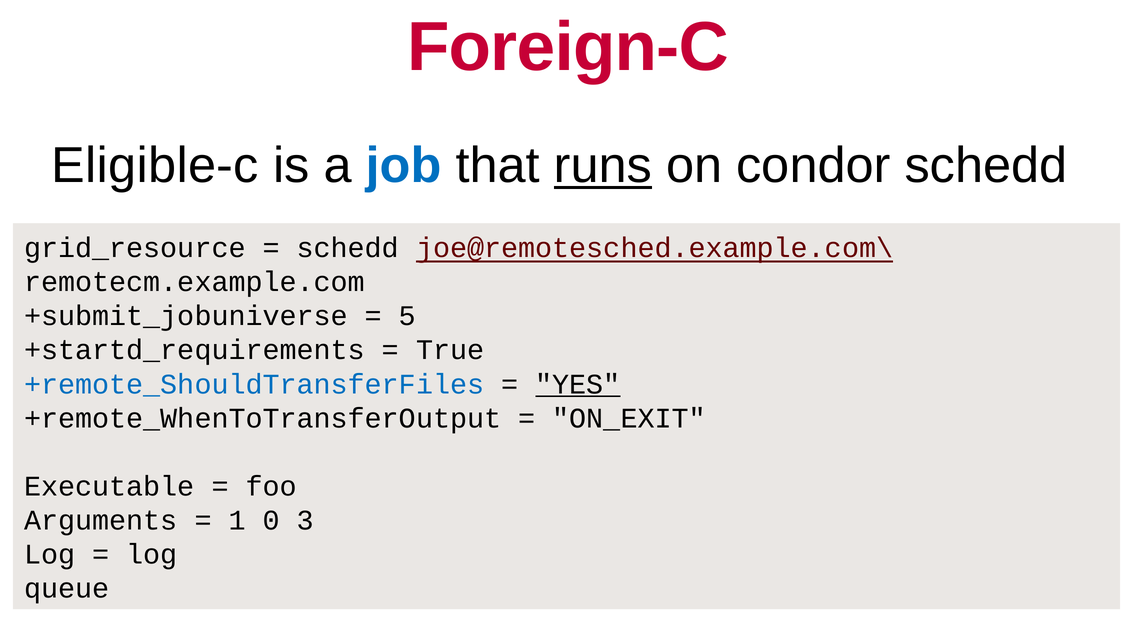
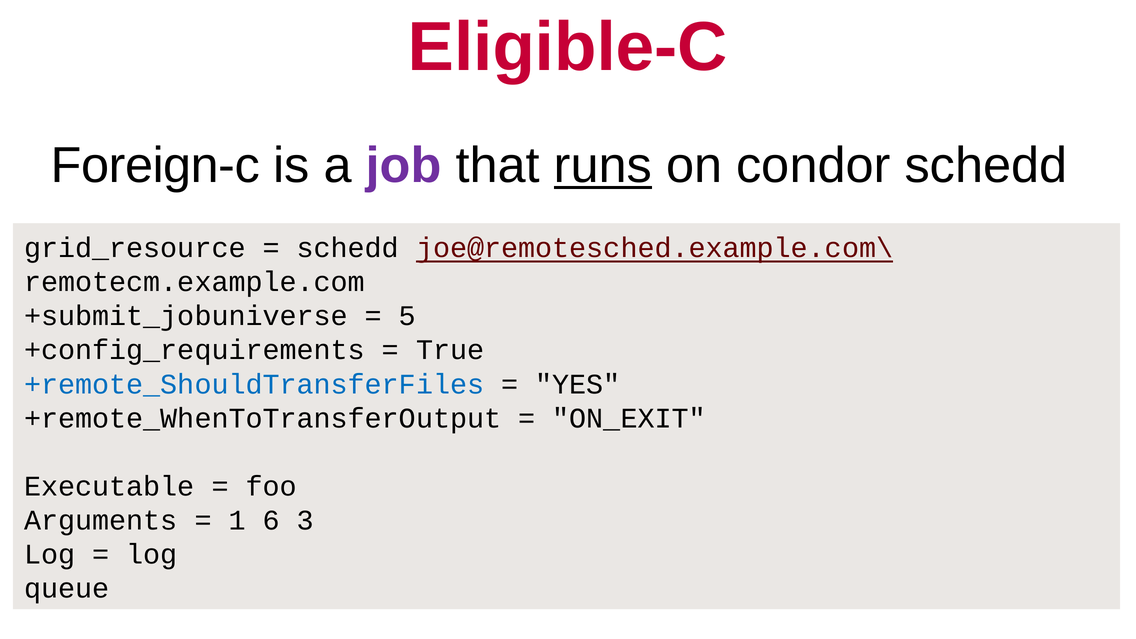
Foreign-C: Foreign-C -> Eligible-C
Eligible-c: Eligible-c -> Foreign-c
job colour: blue -> purple
+startd_requirements: +startd_requirements -> +config_requirements
YES underline: present -> none
0: 0 -> 6
